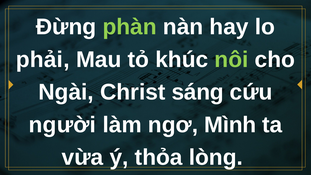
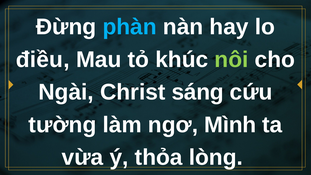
phàn colour: light green -> light blue
phải: phải -> điều
người: người -> tường
